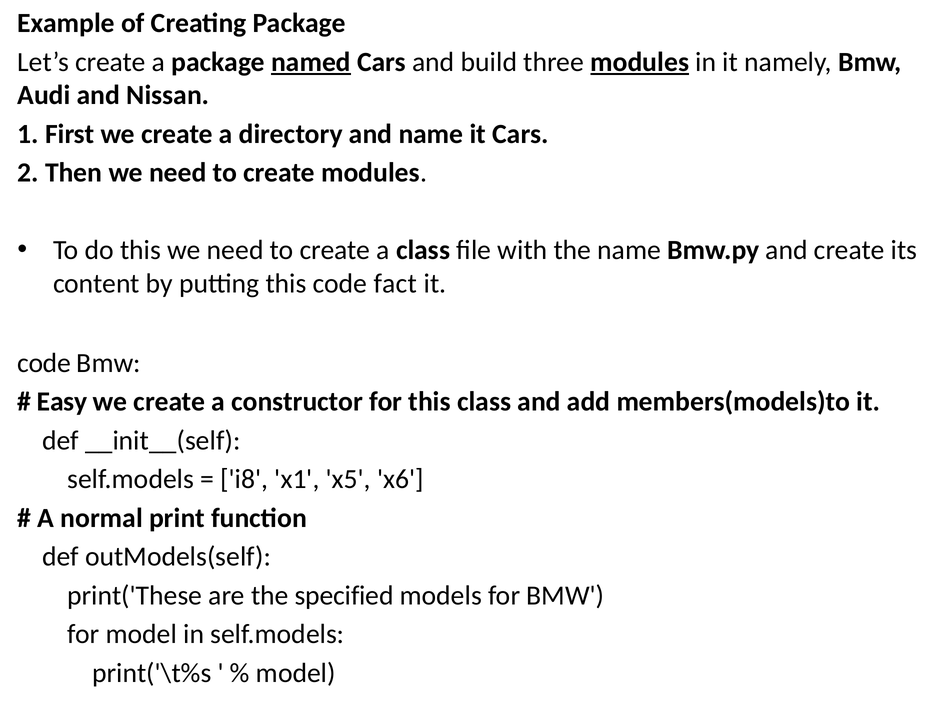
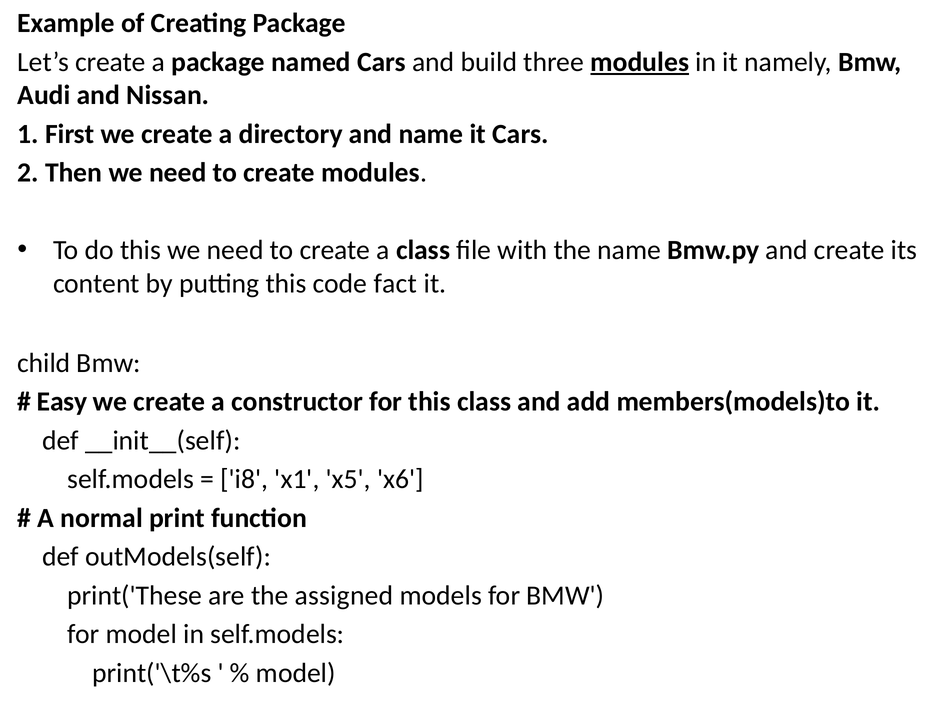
named underline: present -> none
code at (44, 363): code -> child
specified: specified -> assigned
